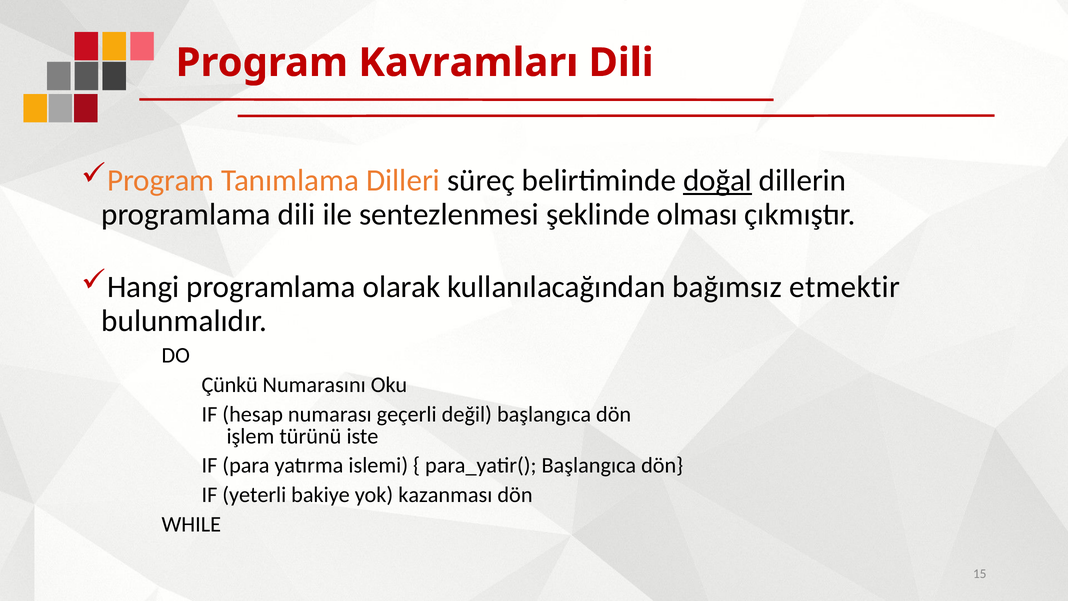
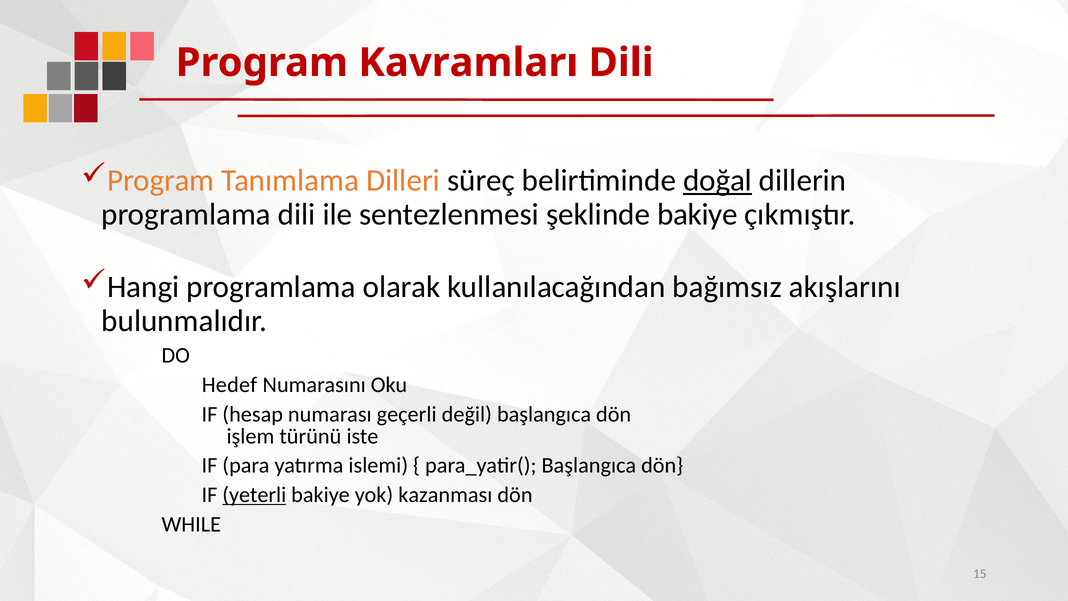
şeklinde olması: olması -> bakiye
etmektir: etmektir -> akışlarını
Çünkü: Çünkü -> Hedef
yeterli underline: none -> present
